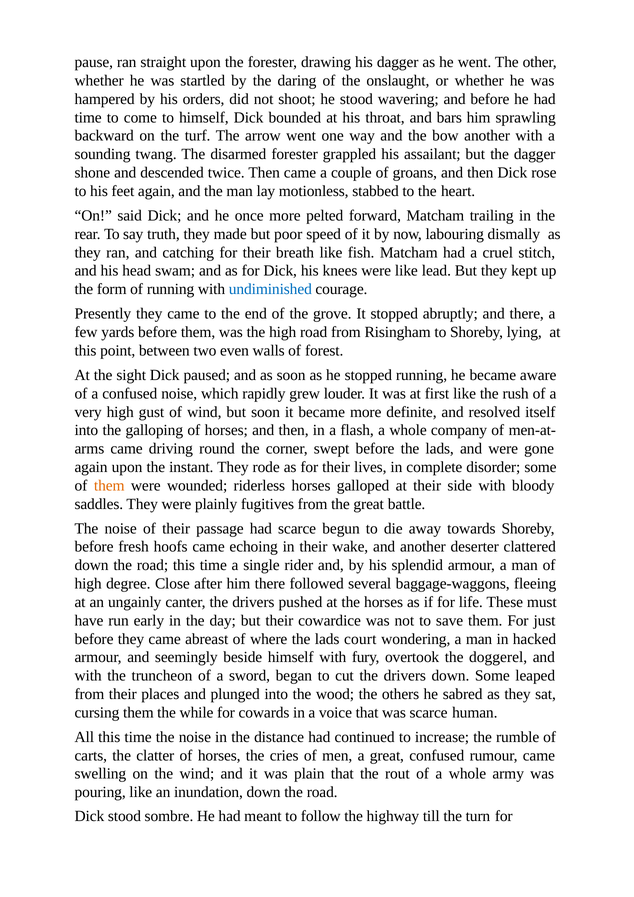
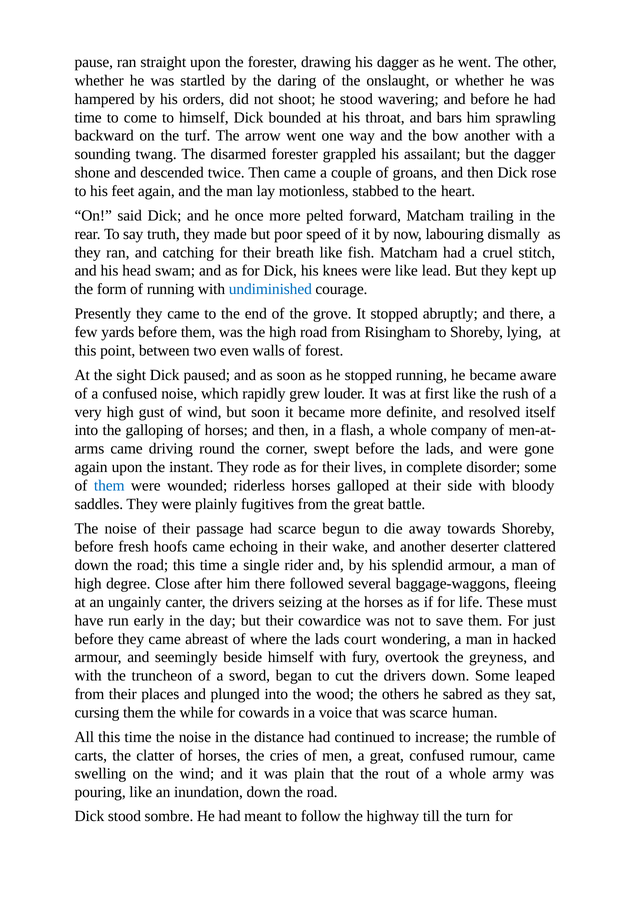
them at (109, 486) colour: orange -> blue
pushed: pushed -> seizing
doggerel: doggerel -> greyness
